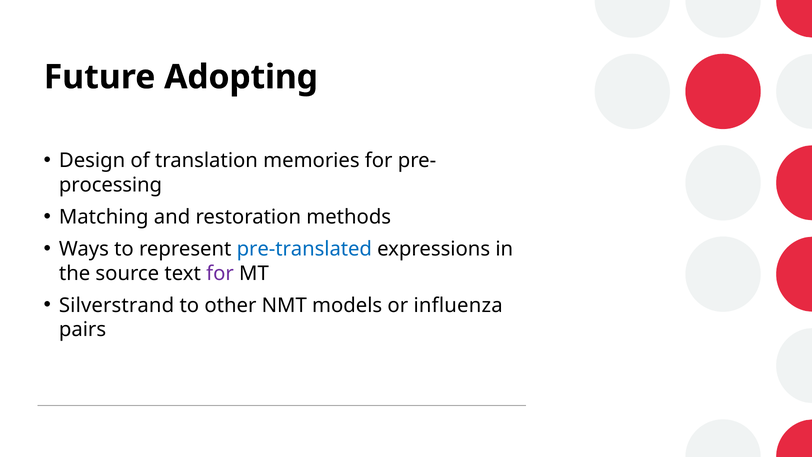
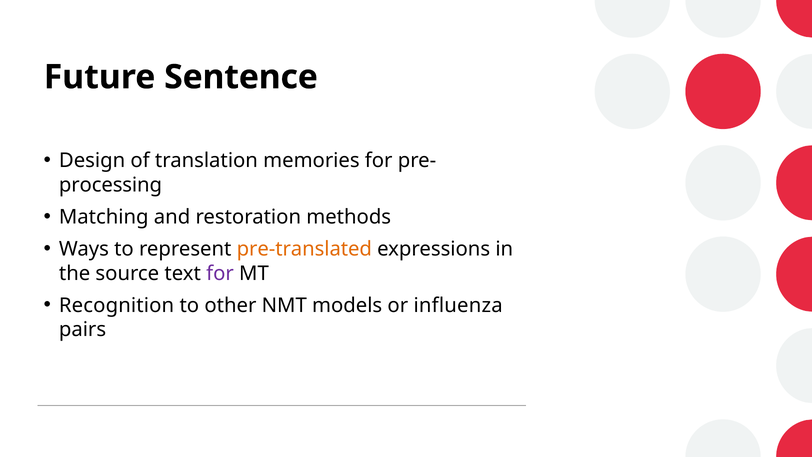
Adopting: Adopting -> Sentence
pre-translated colour: blue -> orange
Silverstrand: Silverstrand -> Recognition
